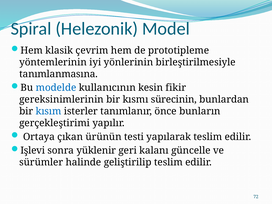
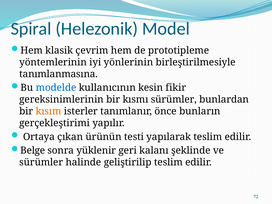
kısmı sürecinin: sürecinin -> sürümler
kısım colour: blue -> orange
Işlevi: Işlevi -> Belge
güncelle: güncelle -> şeklinde
